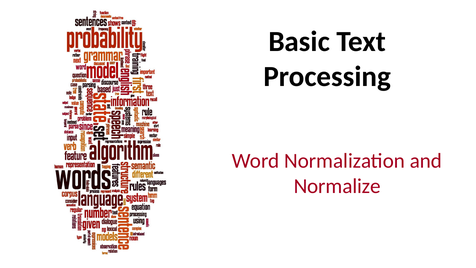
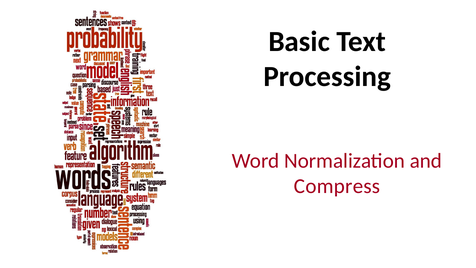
Normalize: Normalize -> Compress
